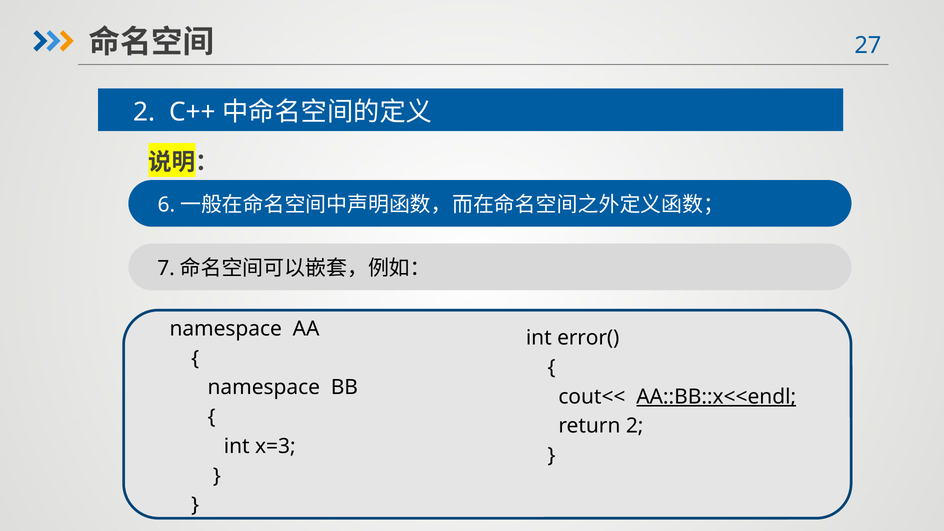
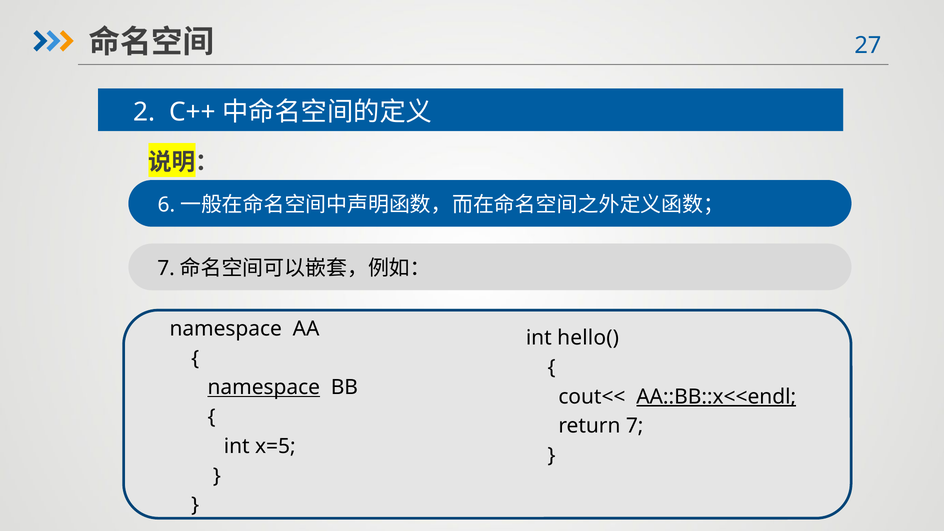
error(: error( -> hello(
namespace at (264, 388) underline: none -> present
return 2: 2 -> 7
x=3: x=3 -> x=5
